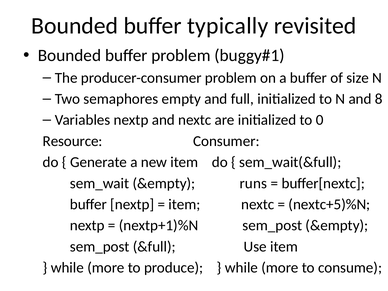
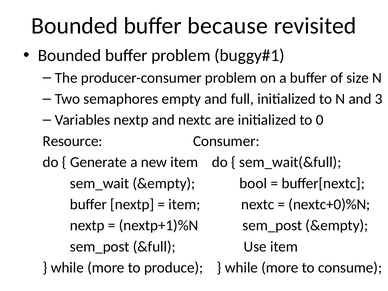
typically: typically -> because
8: 8 -> 3
runs: runs -> bool
nextc+5)%N: nextc+5)%N -> nextc+0)%N
